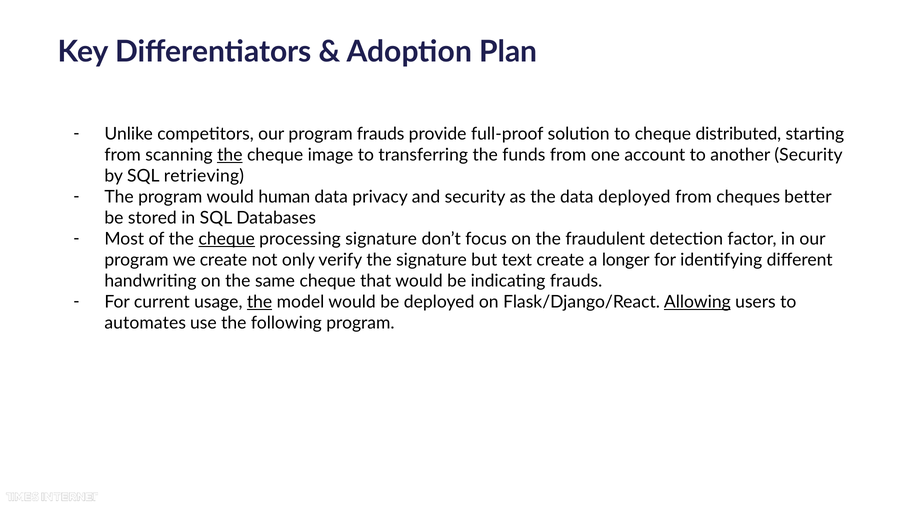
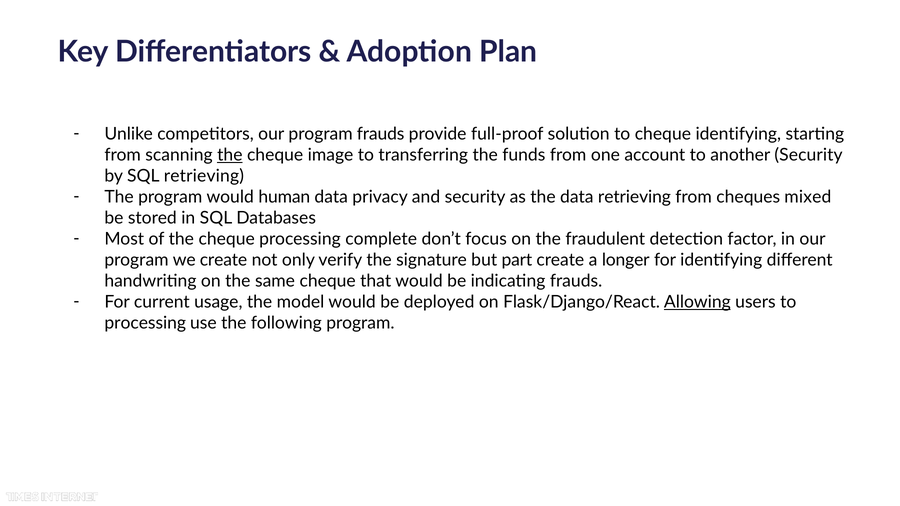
cheque distributed: distributed -> identifying
data deployed: deployed -> retrieving
better: better -> mixed
cheque at (227, 239) underline: present -> none
processing signature: signature -> complete
text: text -> part
the at (260, 302) underline: present -> none
automates at (145, 323): automates -> processing
